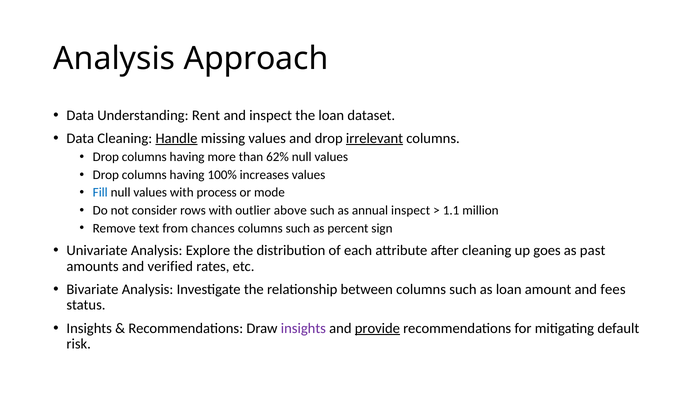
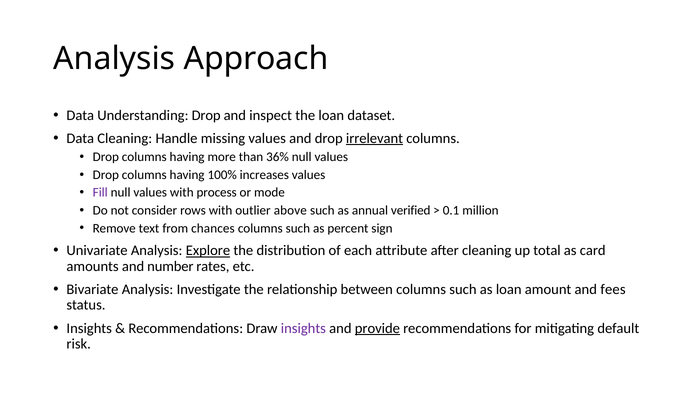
Understanding Rent: Rent -> Drop
Handle underline: present -> none
62%: 62% -> 36%
Fill colour: blue -> purple
annual inspect: inspect -> verified
1.1: 1.1 -> 0.1
Explore underline: none -> present
goes: goes -> total
past: past -> card
verified: verified -> number
